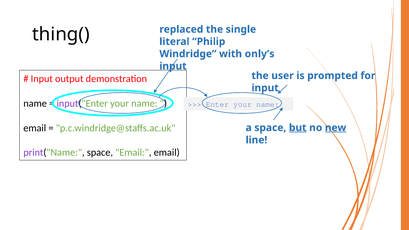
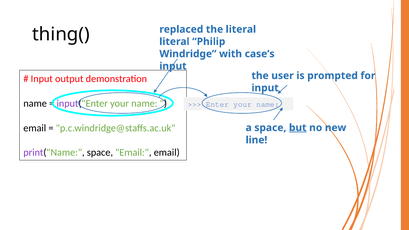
the single: single -> literal
only’s: only’s -> case’s
new underline: present -> none
